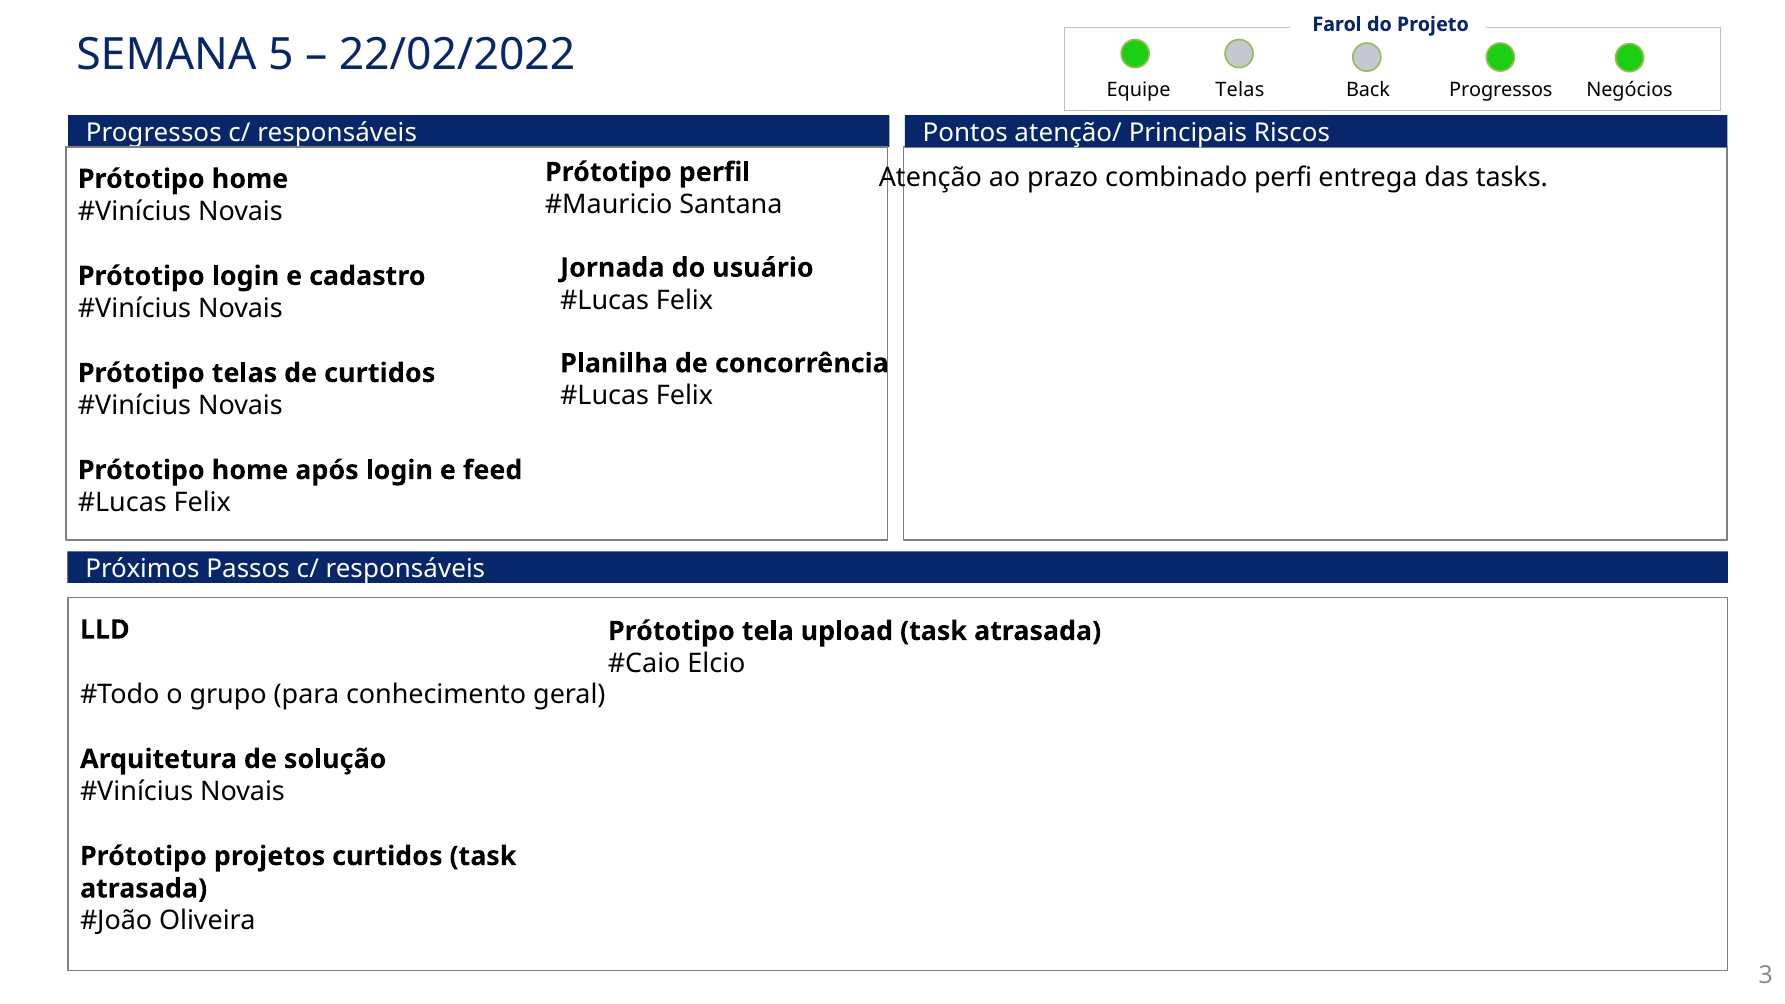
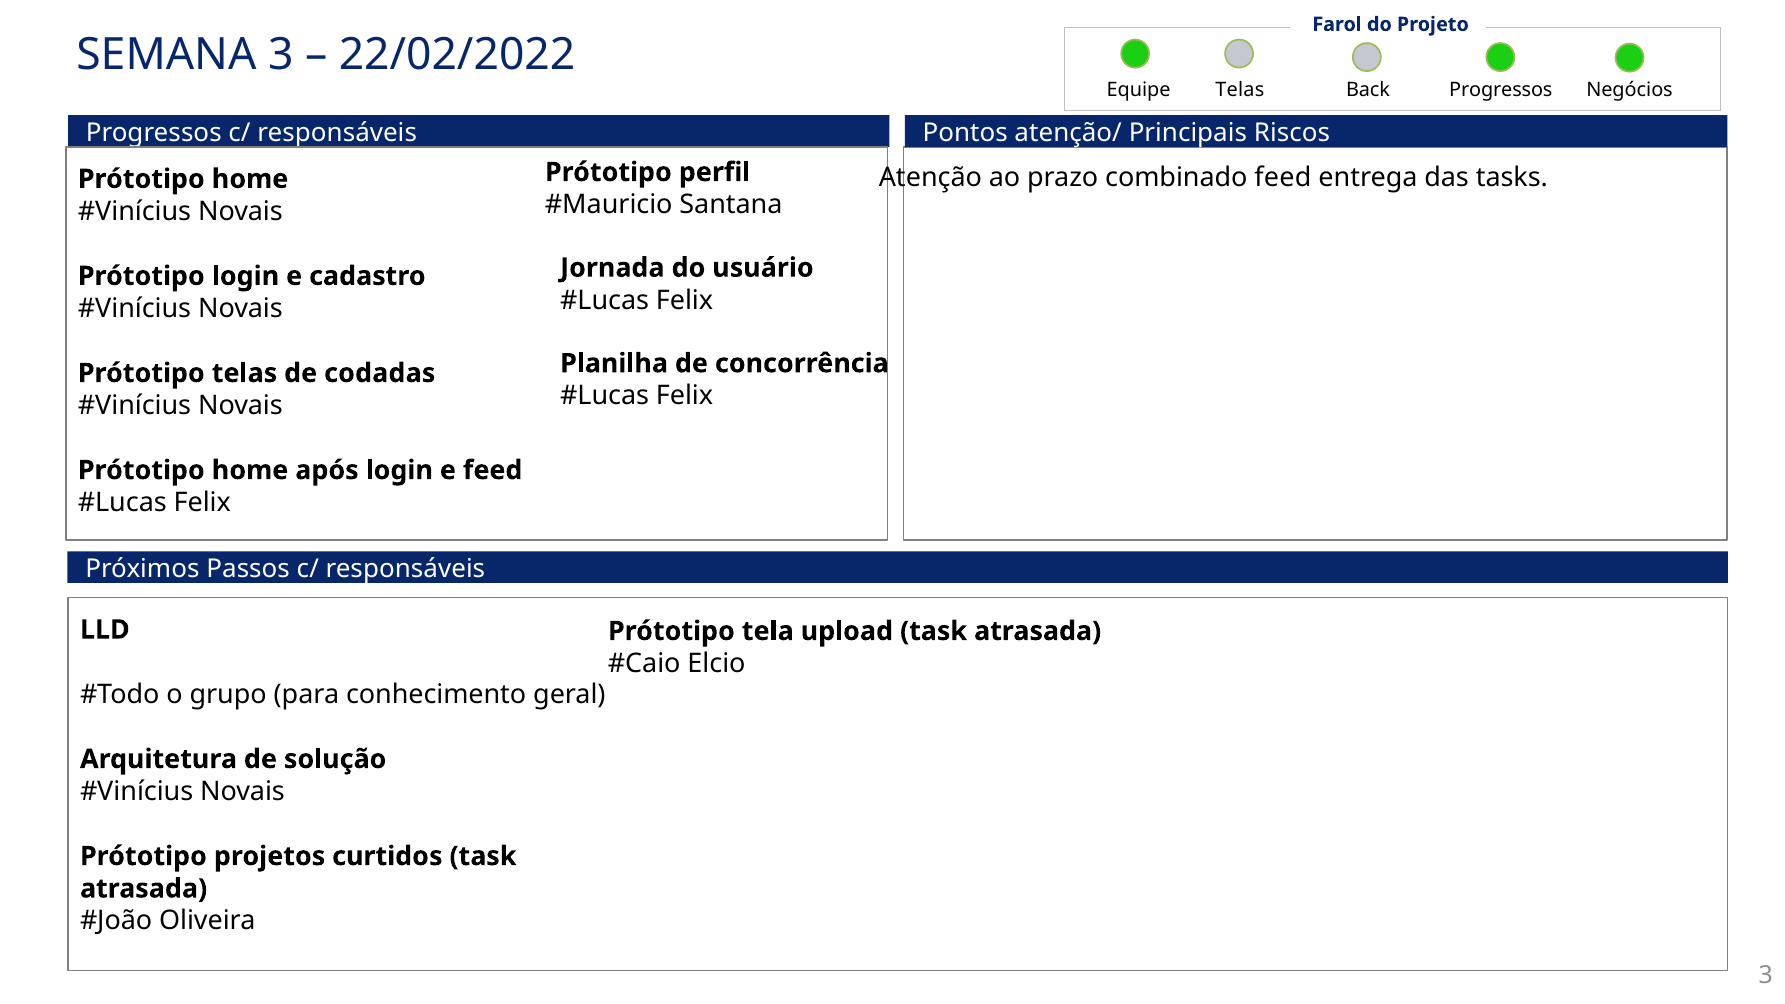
SEMANA 5: 5 -> 3
combinado perfi: perfi -> feed
de curtidos: curtidos -> codadas
